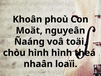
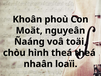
hình hình: hình -> theá
